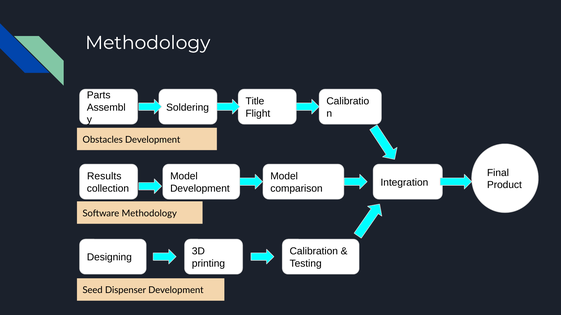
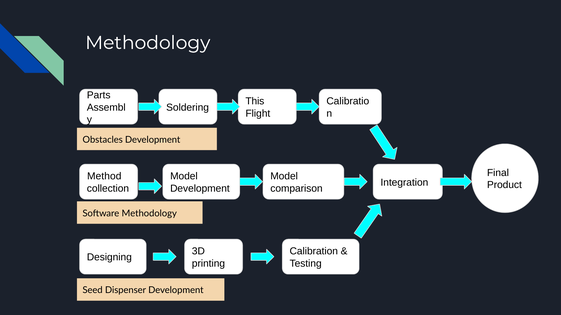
Title: Title -> This
Results: Results -> Method
